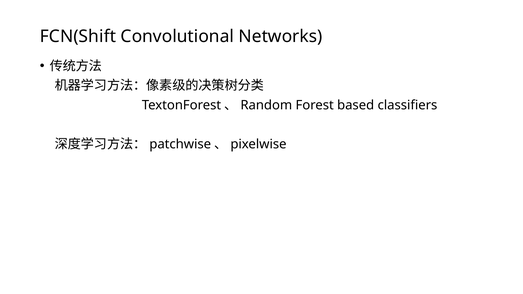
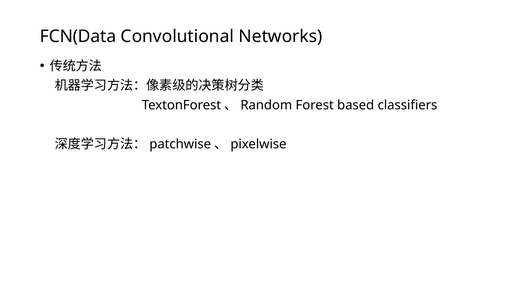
FCN(Shift: FCN(Shift -> FCN(Data
